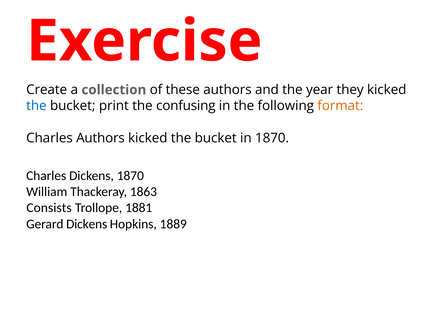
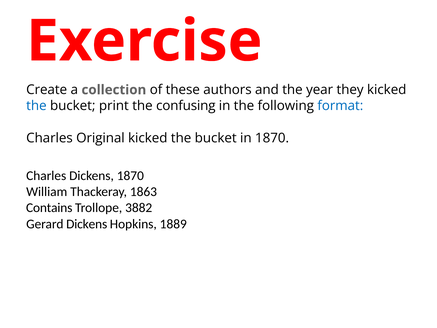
format colour: orange -> blue
Charles Authors: Authors -> Original
Consists: Consists -> Contains
1881: 1881 -> 3882
